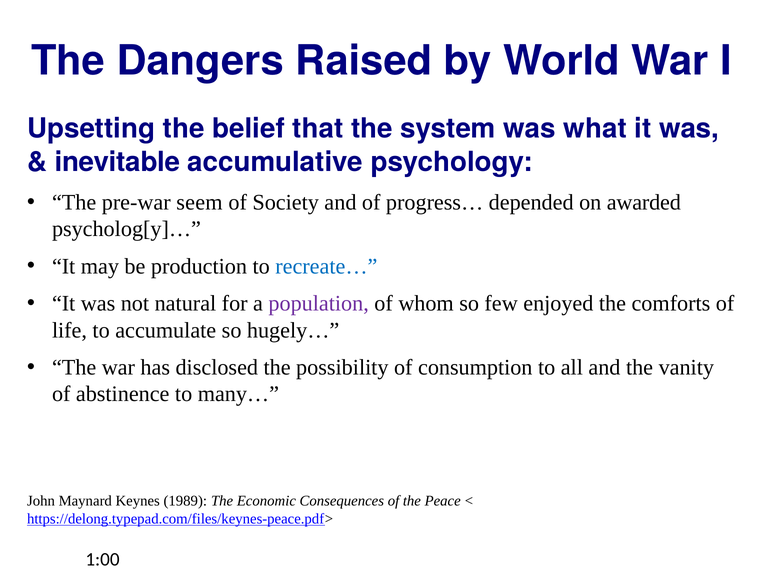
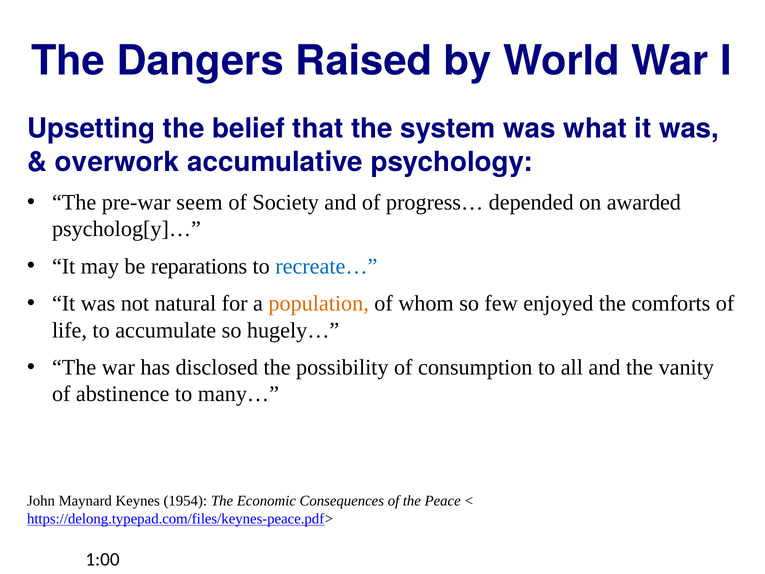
inevitable: inevitable -> overwork
production: production -> reparations
population colour: purple -> orange
1989: 1989 -> 1954
